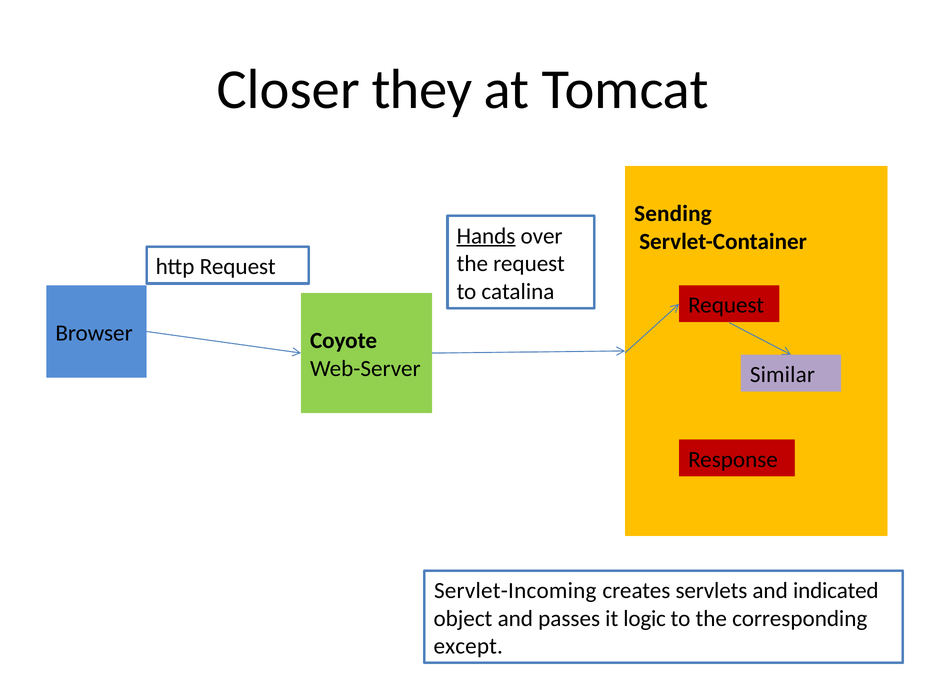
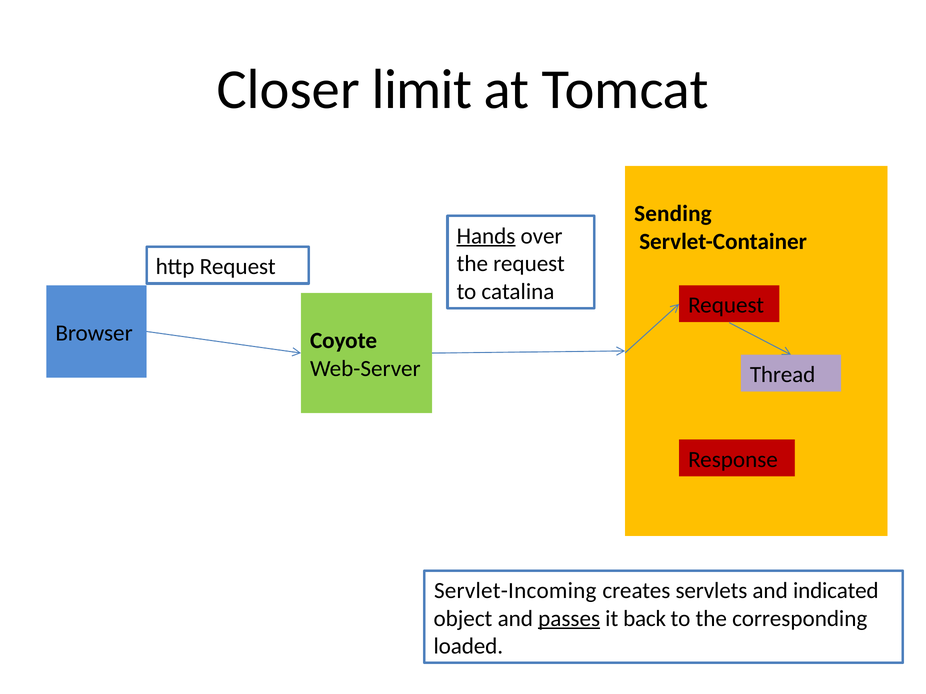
they: they -> limit
Similar: Similar -> Thread
passes underline: none -> present
logic: logic -> back
except: except -> loaded
